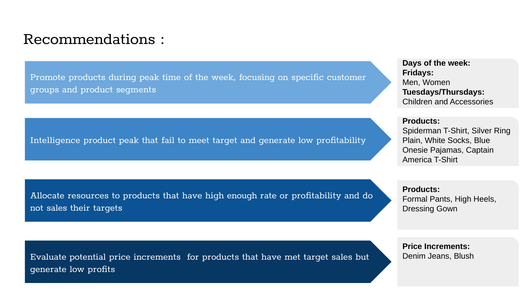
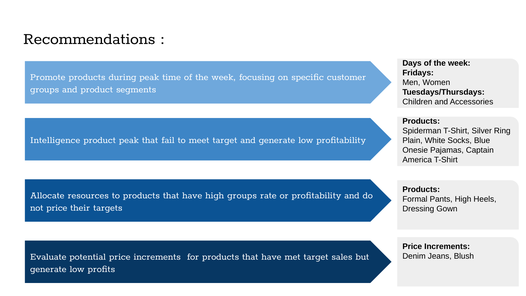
high enough: enough -> groups
not sales: sales -> price
